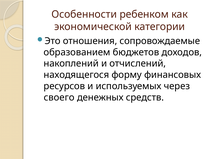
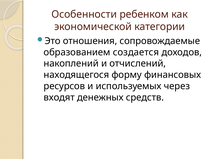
бюджетов: бюджетов -> создается
своего: своего -> входят
